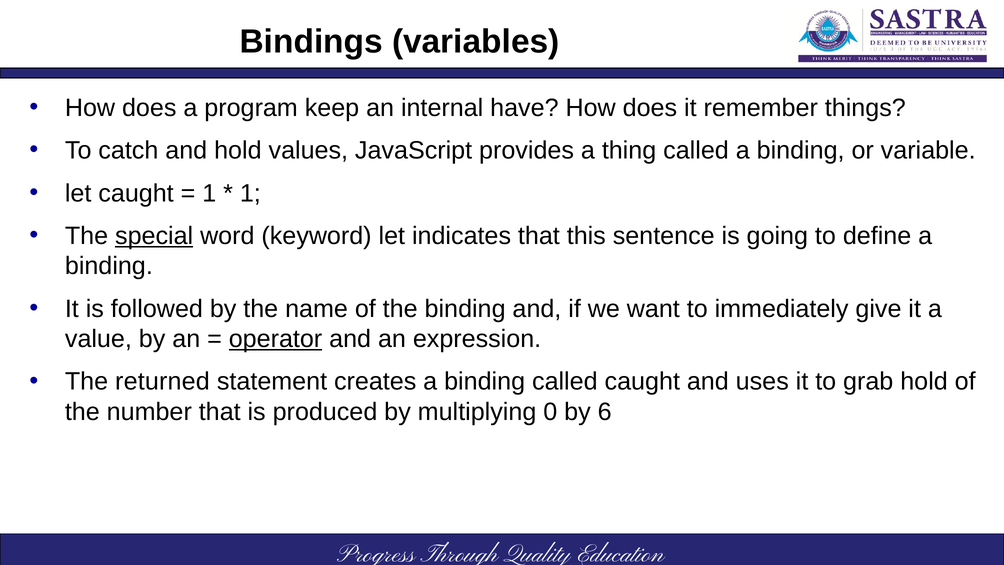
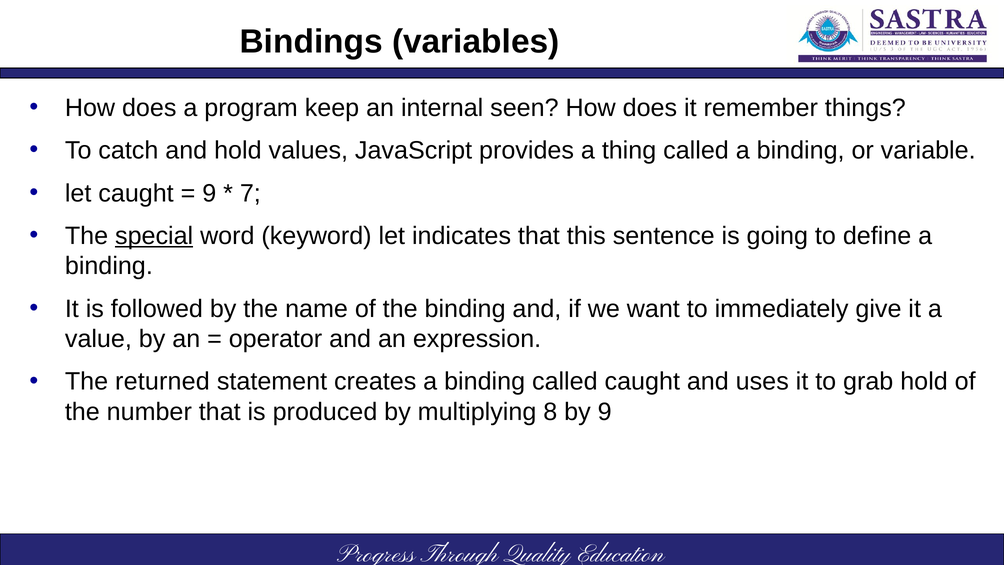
have: have -> seen
1 at (209, 193): 1 -> 9
1 at (250, 193): 1 -> 7
operator underline: present -> none
0: 0 -> 8
by 6: 6 -> 9
